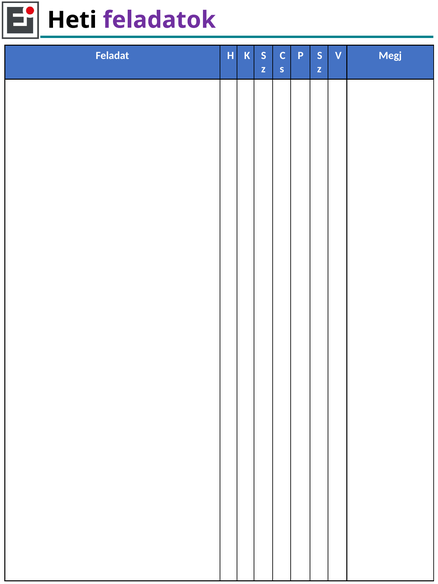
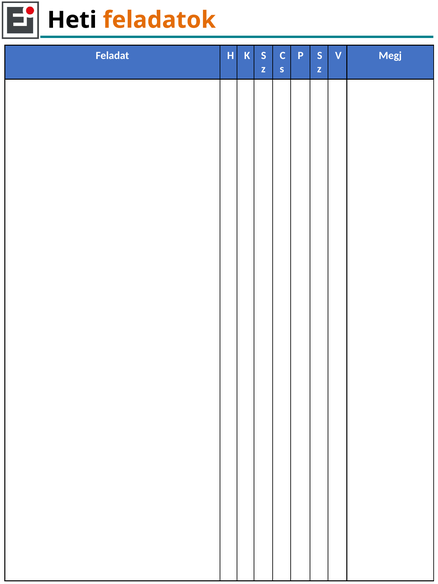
feladatok colour: purple -> orange
